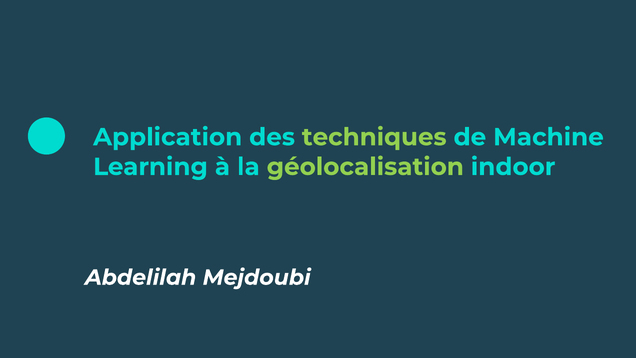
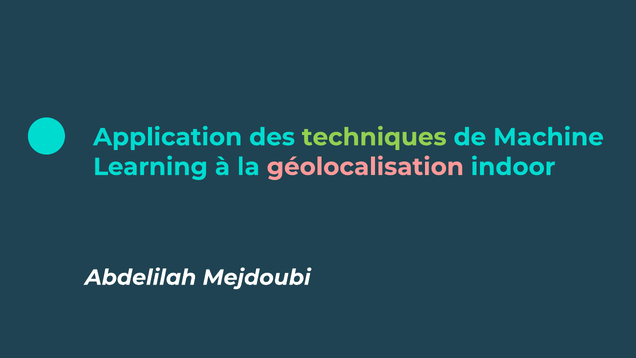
géolocalisation colour: light green -> pink
